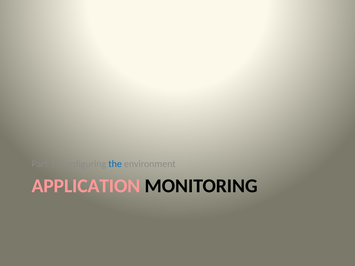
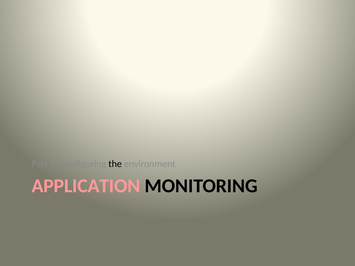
the colour: blue -> black
